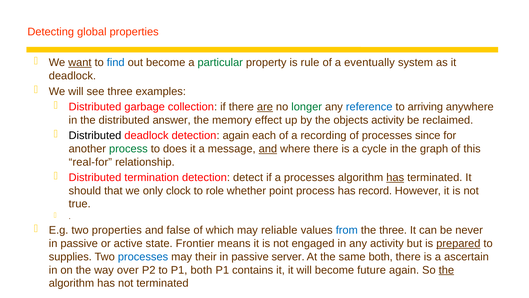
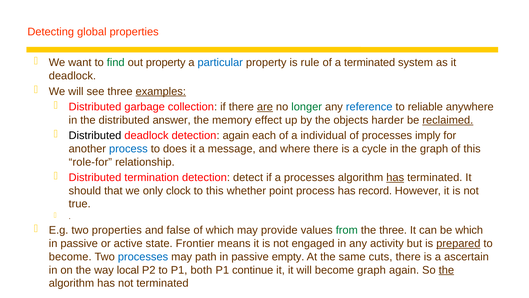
want underline: present -> none
find colour: blue -> green
out become: become -> property
particular colour: green -> blue
a eventually: eventually -> terminated
examples underline: none -> present
arriving: arriving -> reliable
objects activity: activity -> harder
reclaimed underline: none -> present
recording: recording -> individual
since: since -> imply
process at (128, 149) colour: green -> blue
and at (268, 149) underline: present -> none
real-for: real-for -> role-for
to role: role -> this
reliable: reliable -> provide
from colour: blue -> green
be never: never -> which
supplies at (70, 256): supplies -> become
their: their -> path
server: server -> empty
same both: both -> cuts
over: over -> local
contains: contains -> continue
become future: future -> graph
